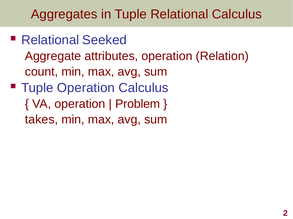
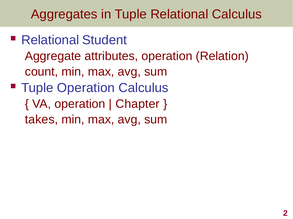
Seeked: Seeked -> Student
Problem: Problem -> Chapter
